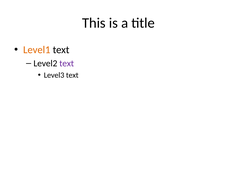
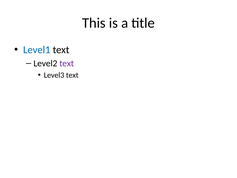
Level1 colour: orange -> blue
